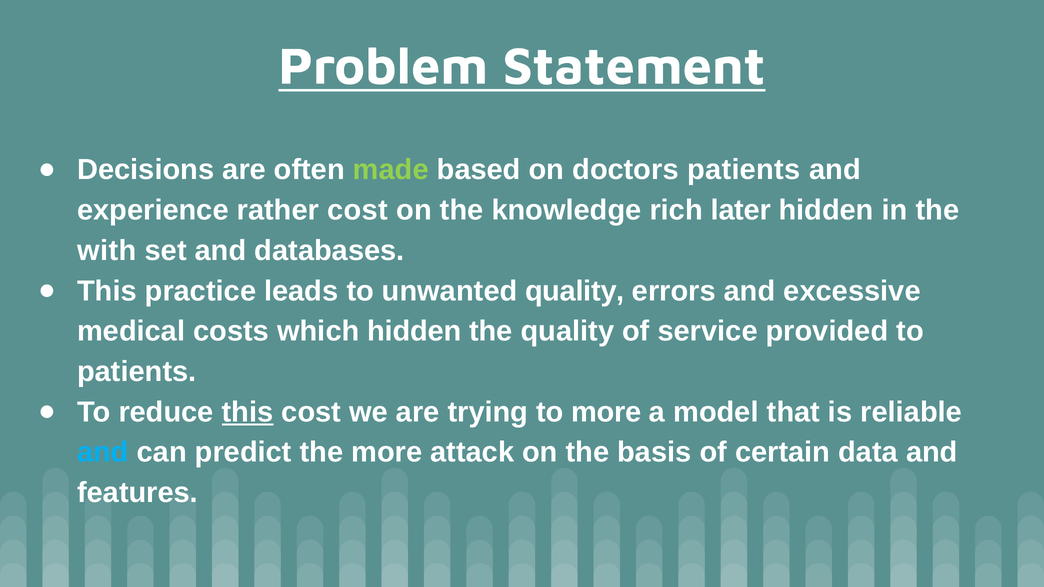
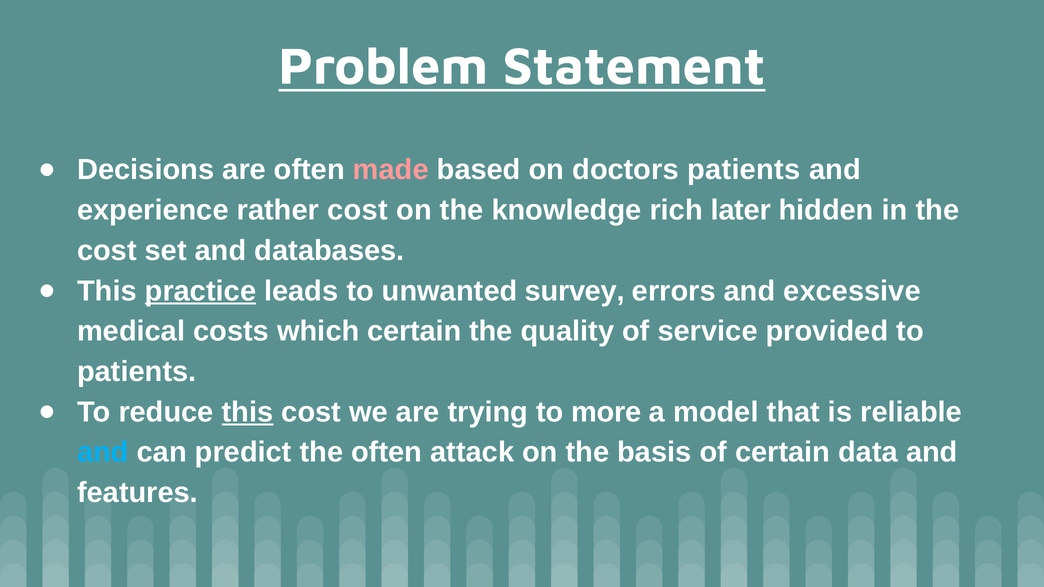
made colour: light green -> pink
with at (107, 251): with -> cost
practice underline: none -> present
unwanted quality: quality -> survey
which hidden: hidden -> certain
the more: more -> often
